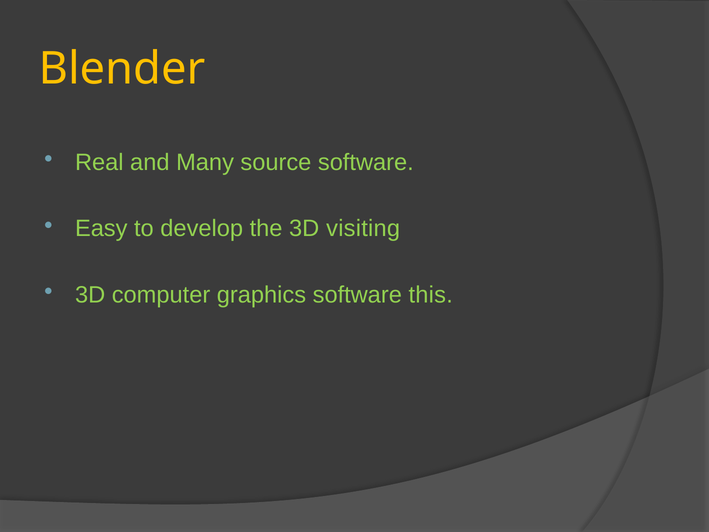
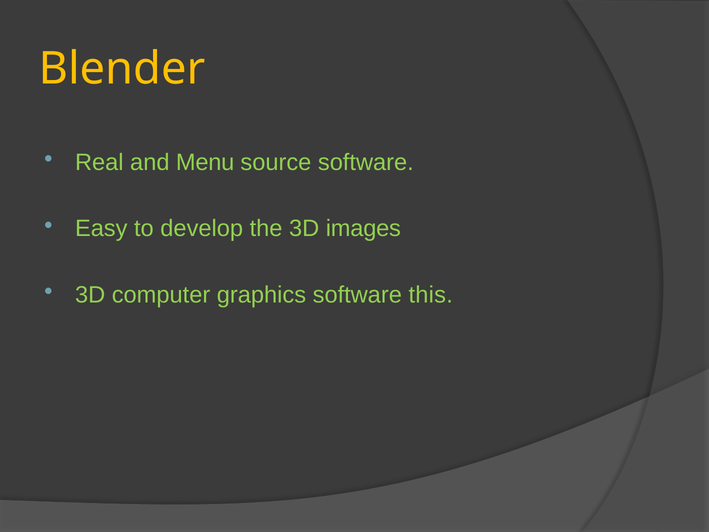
Many: Many -> Menu
visiting: visiting -> images
